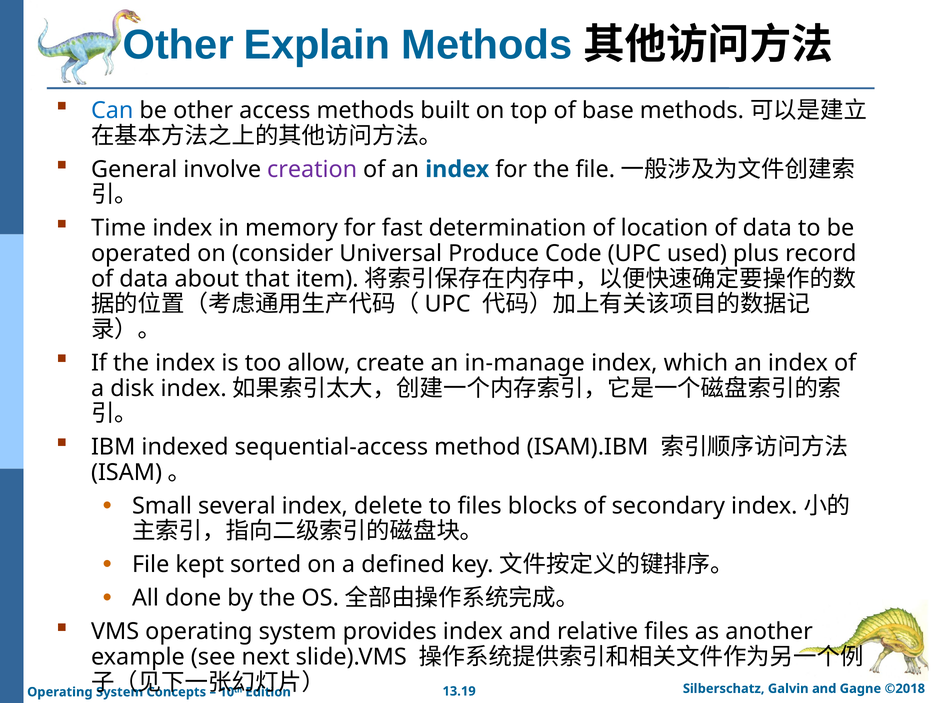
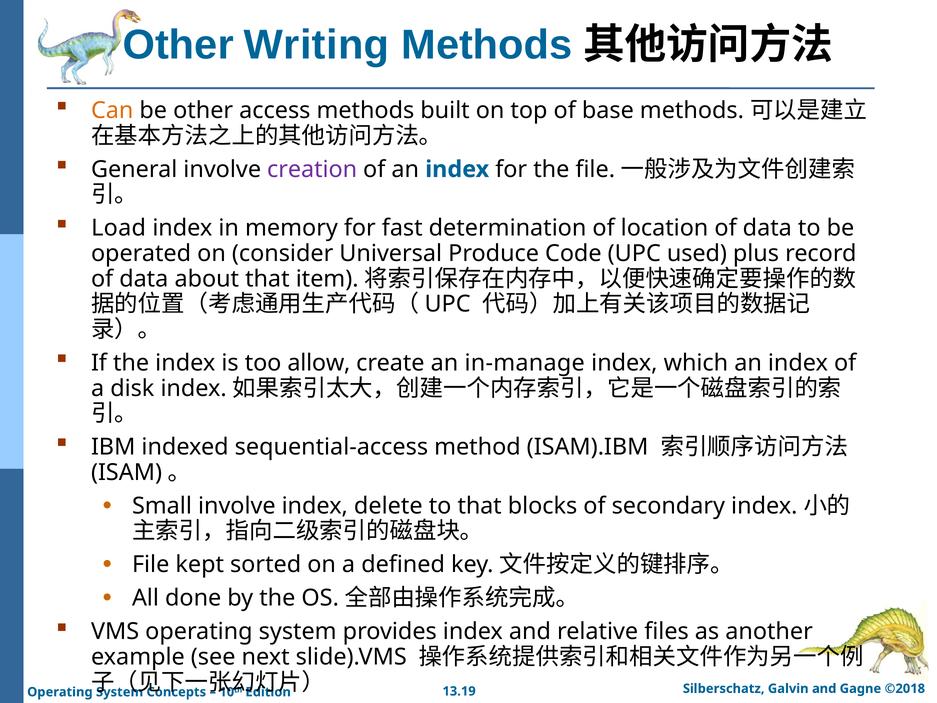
Explain: Explain -> Writing
Can colour: blue -> orange
Time: Time -> Load
Small several: several -> involve
to files: files -> that
